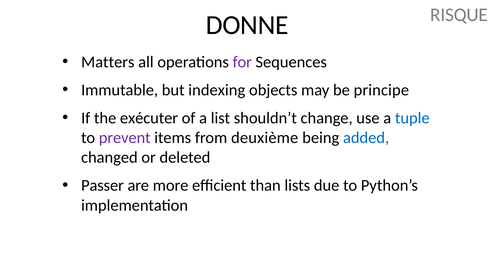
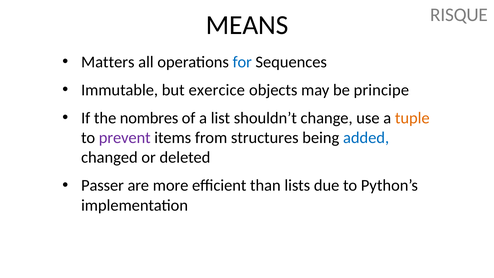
DONNE: DONNE -> MEANS
for colour: purple -> blue
indexing: indexing -> exercice
exécuter: exécuter -> nombres
tuple colour: blue -> orange
deuxième: deuxième -> structures
